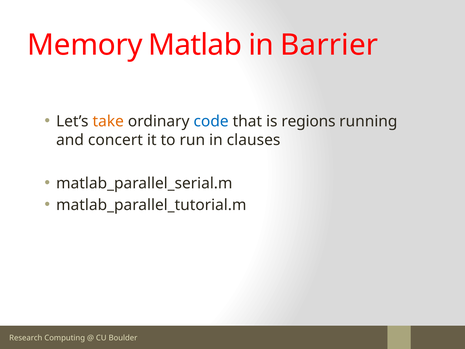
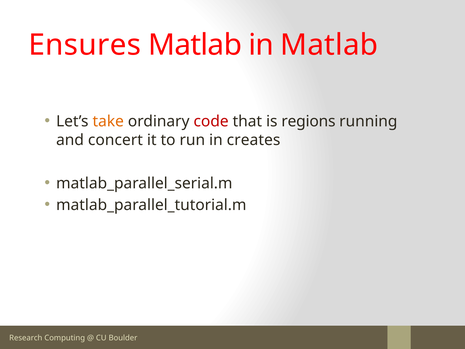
Memory: Memory -> Ensures
in Barrier: Barrier -> Matlab
code colour: blue -> red
clauses: clauses -> creates
